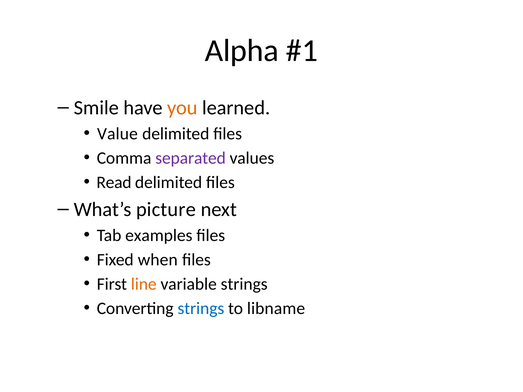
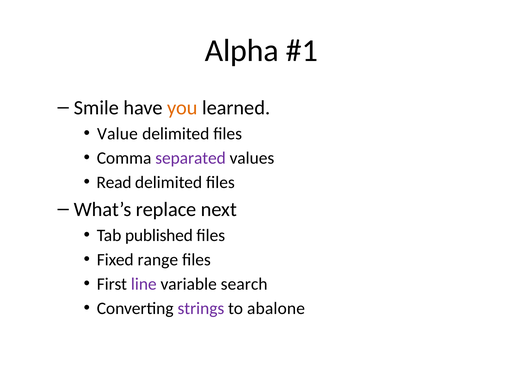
picture: picture -> replace
examples: examples -> published
when: when -> range
line colour: orange -> purple
variable strings: strings -> search
strings at (201, 309) colour: blue -> purple
libname: libname -> abalone
